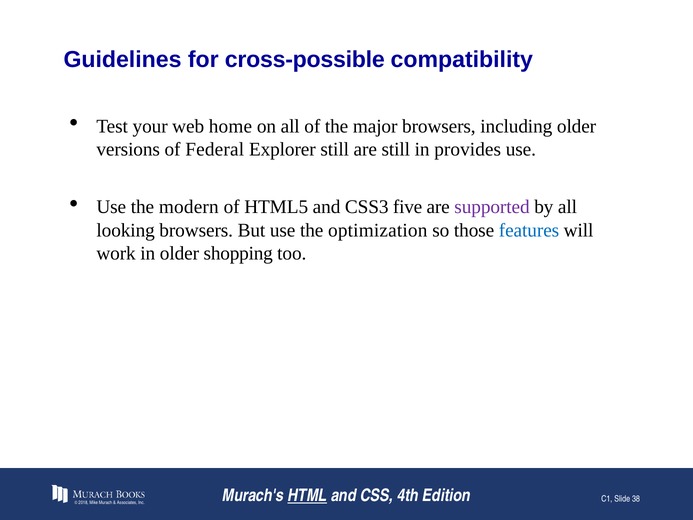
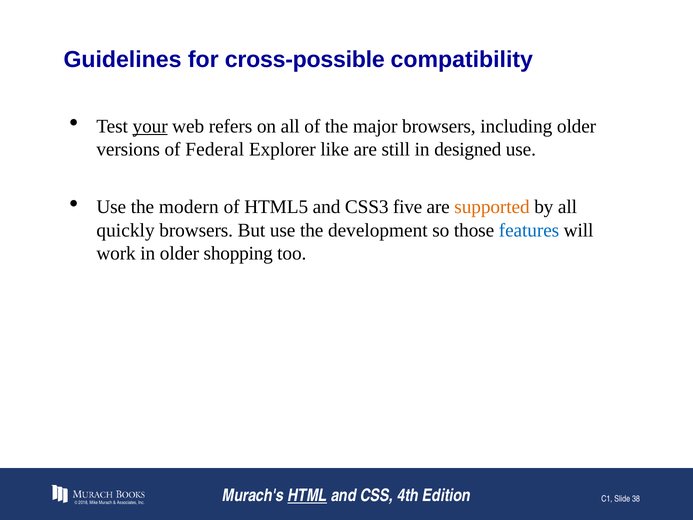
your underline: none -> present
home: home -> refers
Explorer still: still -> like
provides: provides -> designed
supported colour: purple -> orange
looking: looking -> quickly
optimization: optimization -> development
